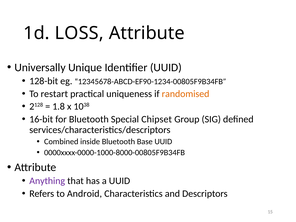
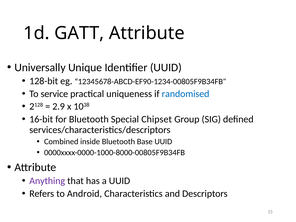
LOSS: LOSS -> GATT
restart: restart -> service
randomised colour: orange -> blue
1.8: 1.8 -> 2.9
